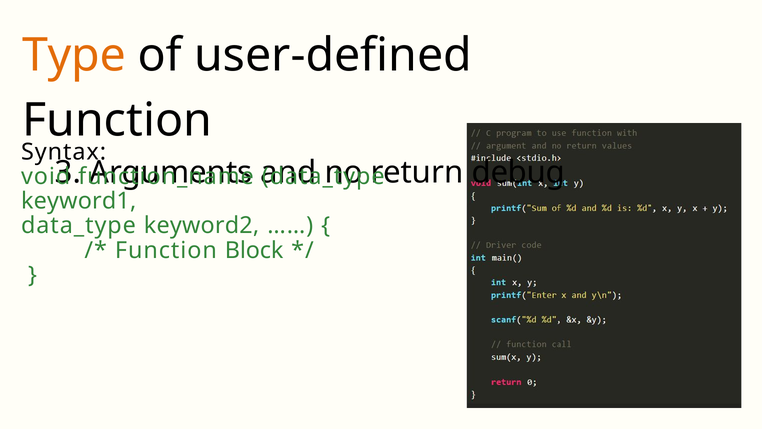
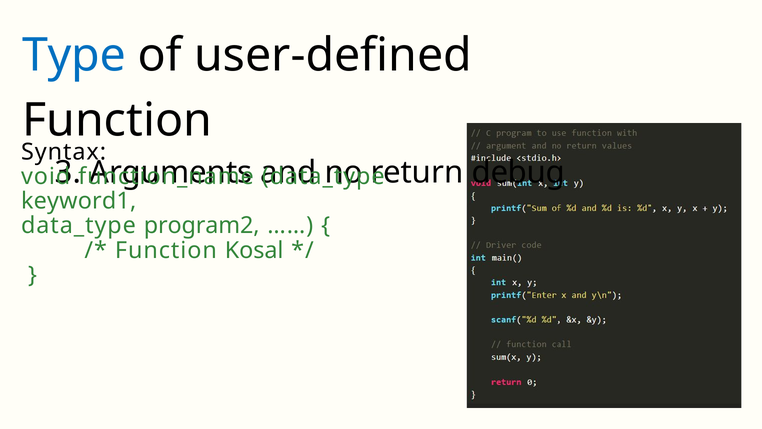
Type colour: orange -> blue
keyword2: keyword2 -> program2
Block: Block -> Kosal
